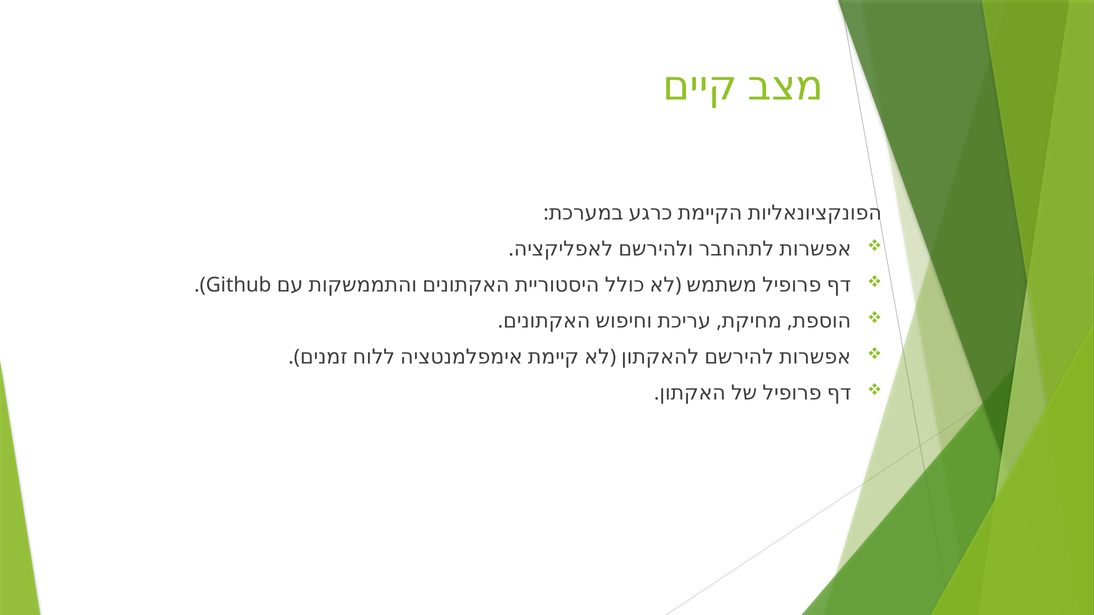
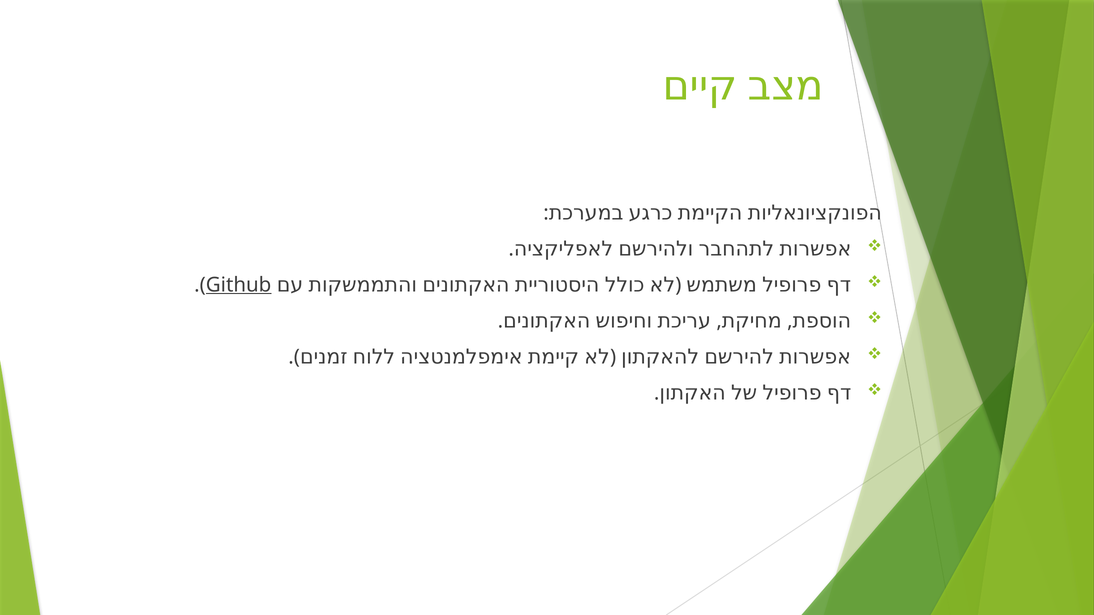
Github underline: none -> present
